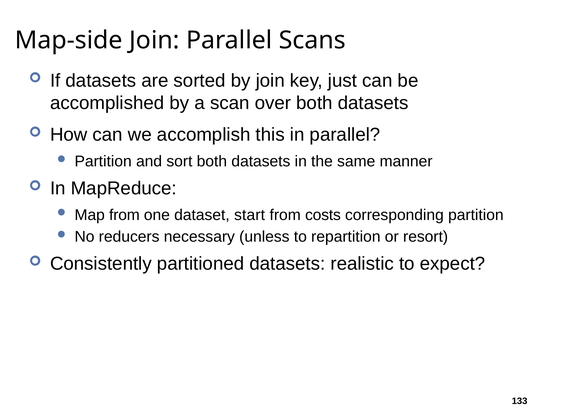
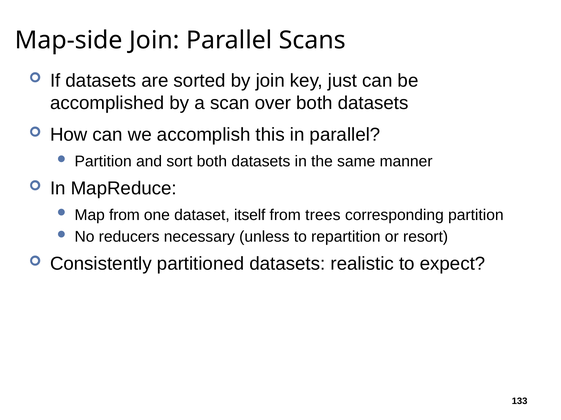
start: start -> itself
costs: costs -> trees
